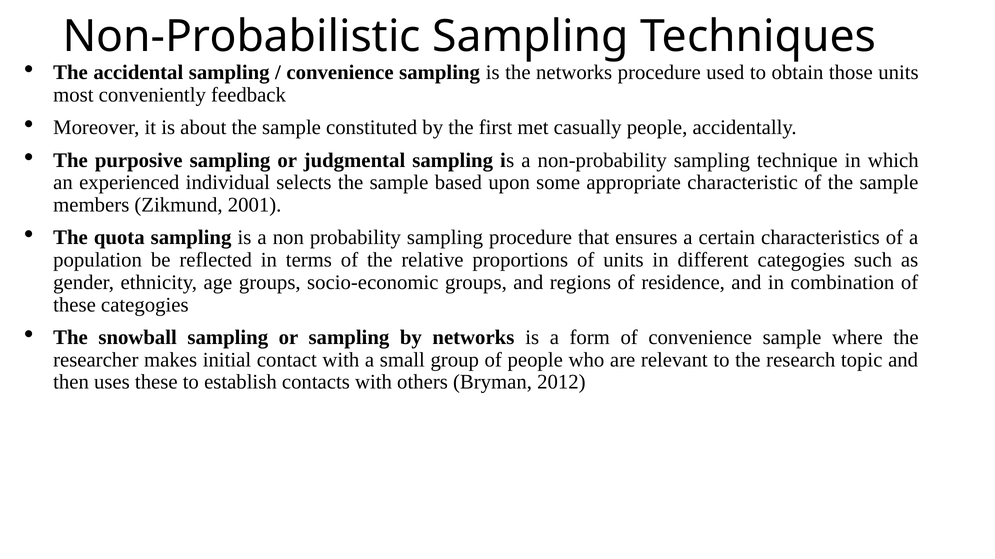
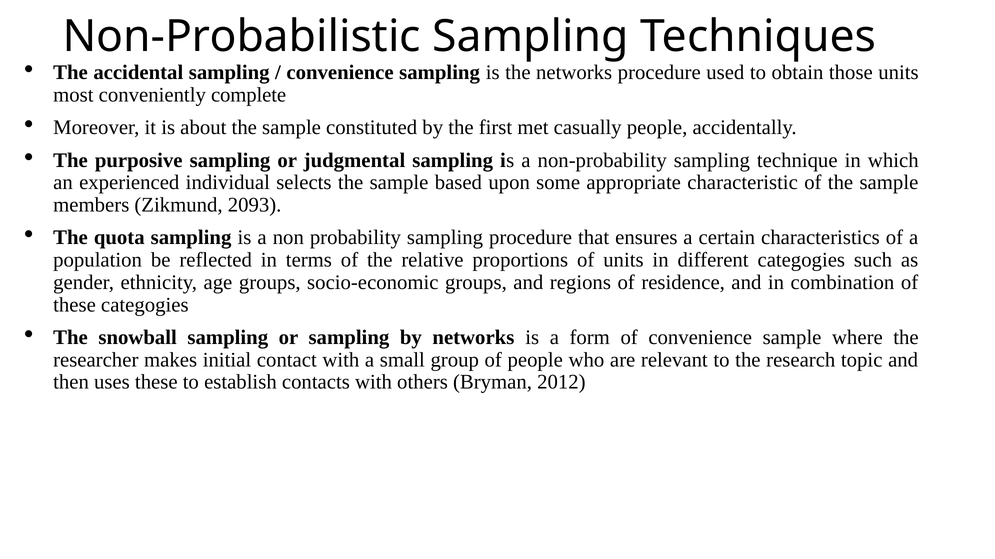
feedback: feedback -> complete
2001: 2001 -> 2093
